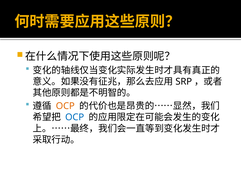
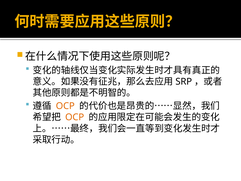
OCP at (75, 117) colour: blue -> orange
